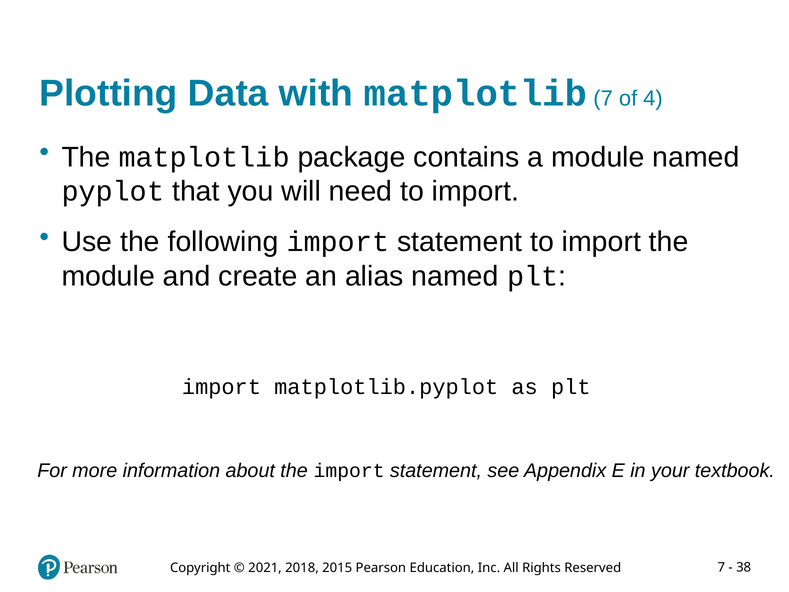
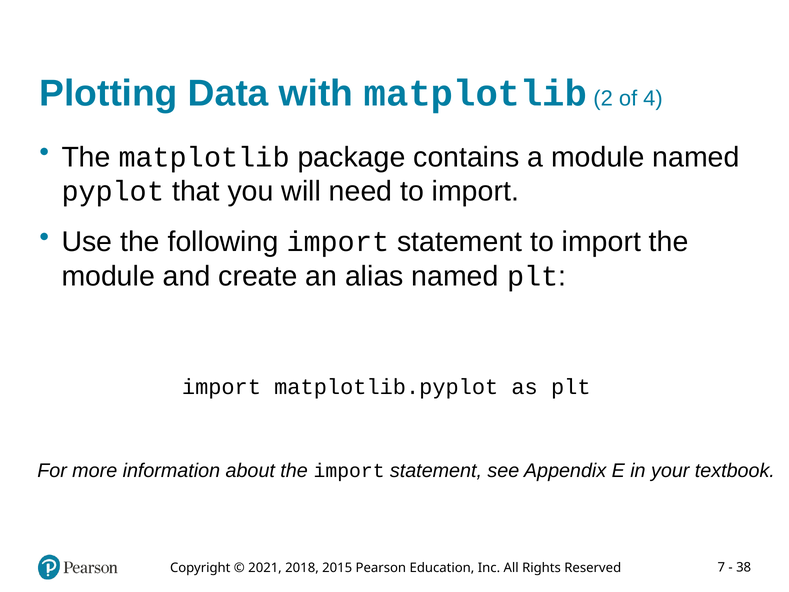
matplotlib 7: 7 -> 2
